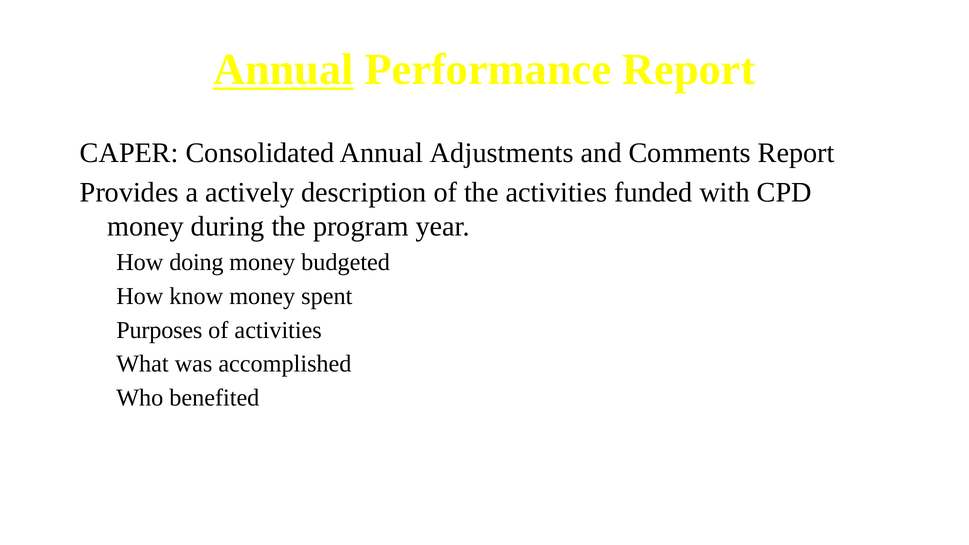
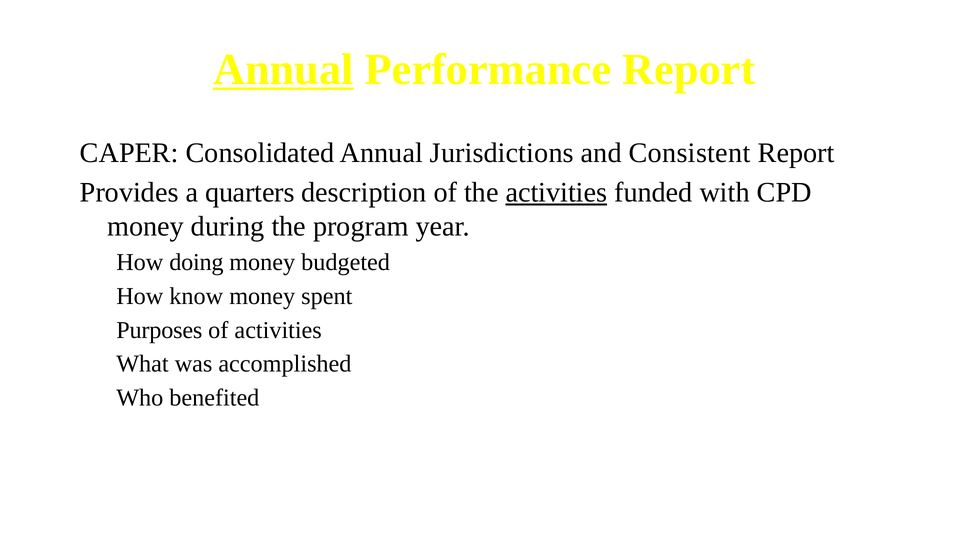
Adjustments: Adjustments -> Jurisdictions
Comments: Comments -> Consistent
actively: actively -> quarters
activities at (556, 192) underline: none -> present
